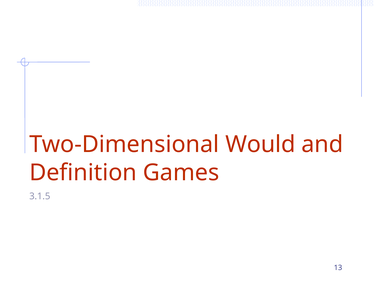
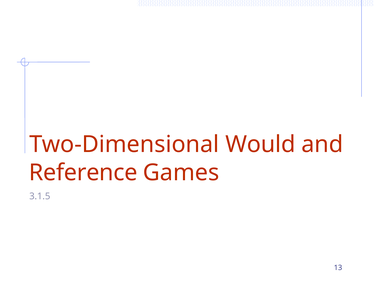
Definition: Definition -> Reference
